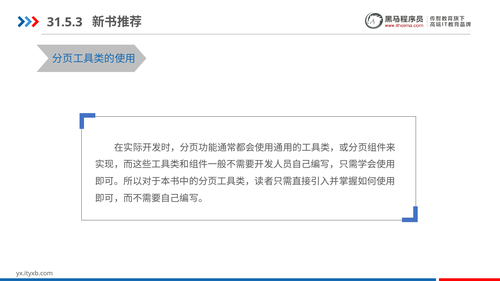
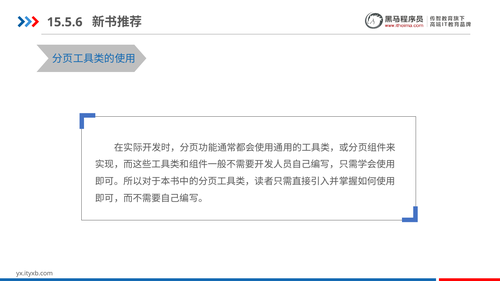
31.5.3: 31.5.3 -> 15.5.6
